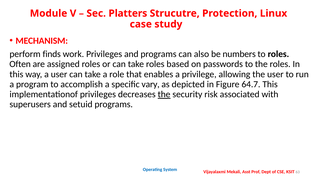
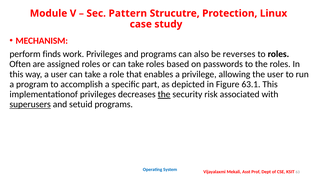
Platters: Platters -> Pattern
numbers: numbers -> reverses
vary: vary -> part
64.7: 64.7 -> 63.1
superusers underline: none -> present
